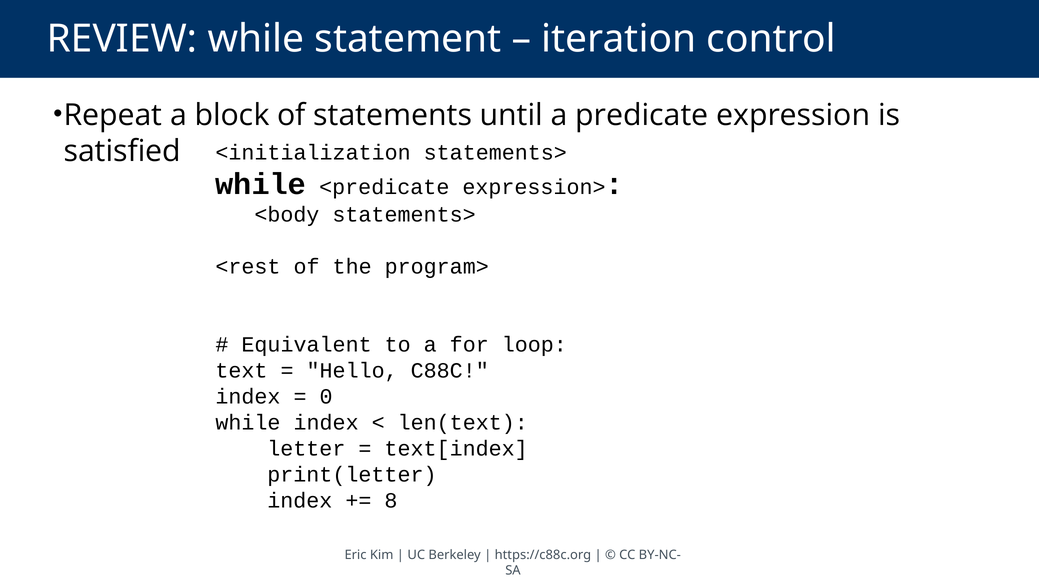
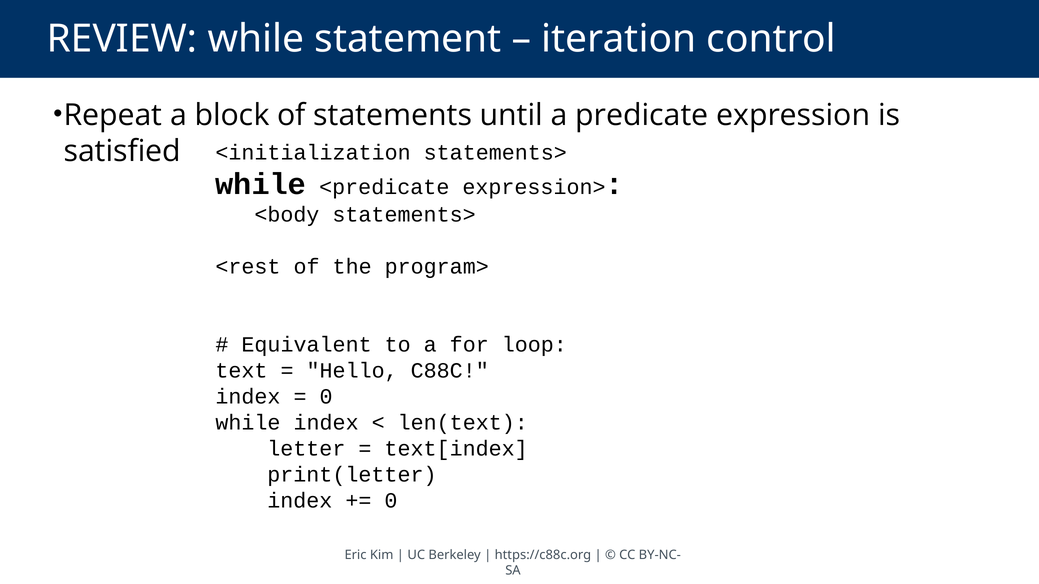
8 at (391, 501): 8 -> 0
